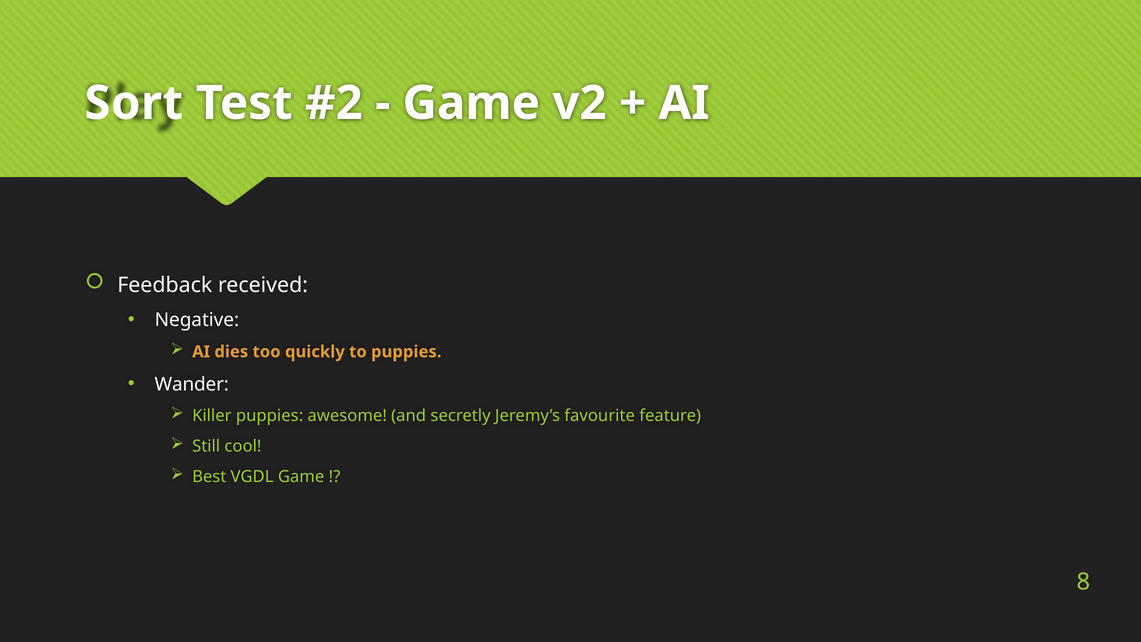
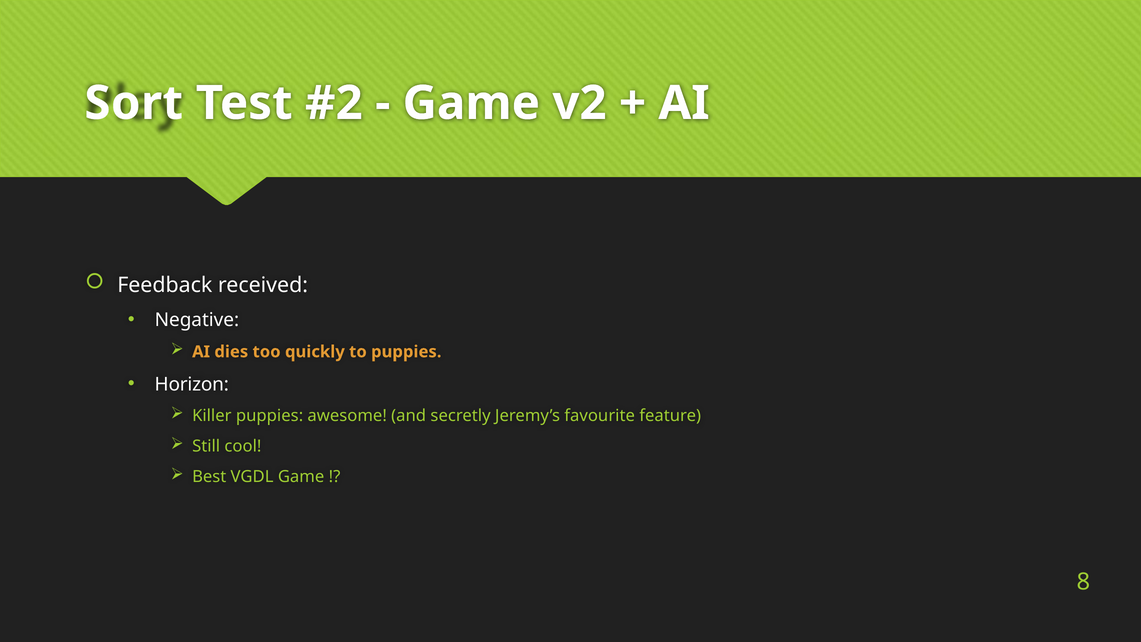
Wander: Wander -> Horizon
